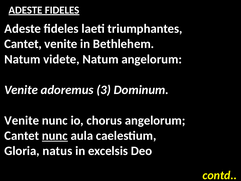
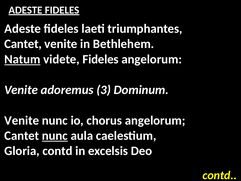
Natum at (22, 59) underline: none -> present
videte Natum: Natum -> Fideles
Gloria natus: natus -> contd
